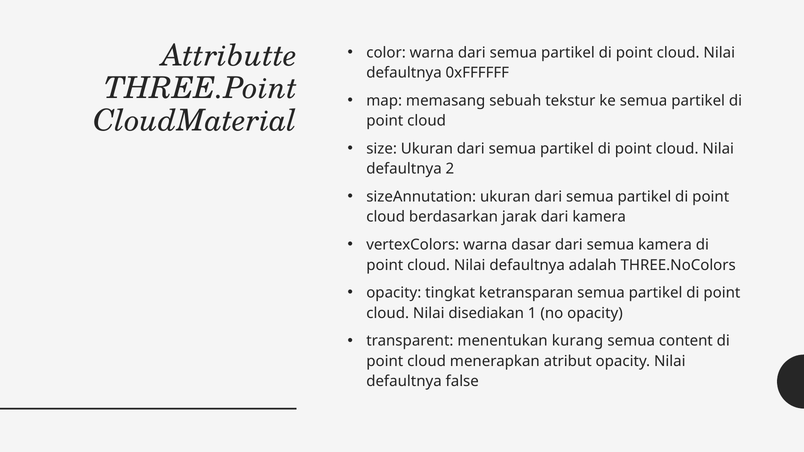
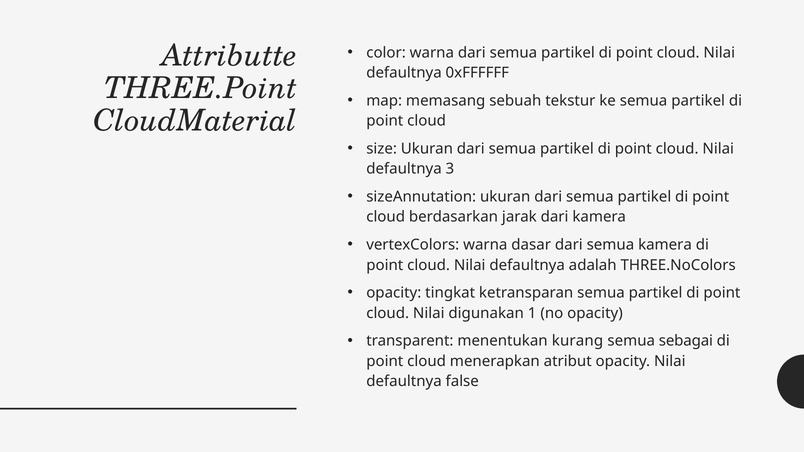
2: 2 -> 3
disediakan: disediakan -> digunakan
content: content -> sebagai
